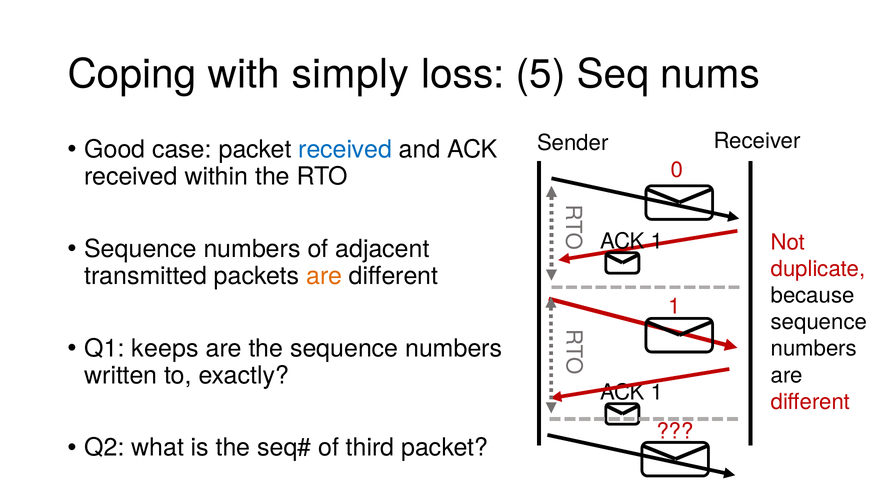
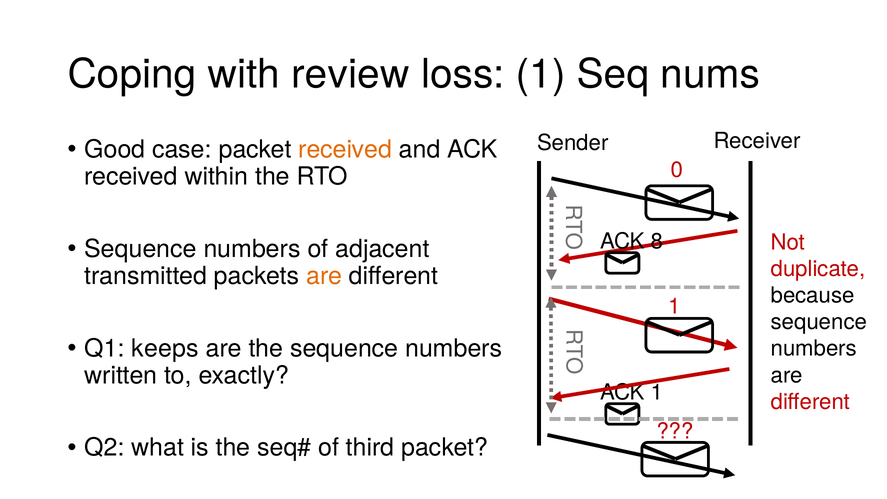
simply: simply -> review
loss 5: 5 -> 1
received at (345, 149) colour: blue -> orange
1 at (657, 241): 1 -> 8
